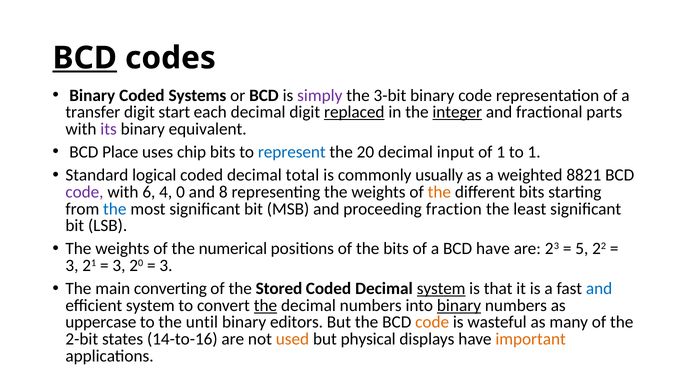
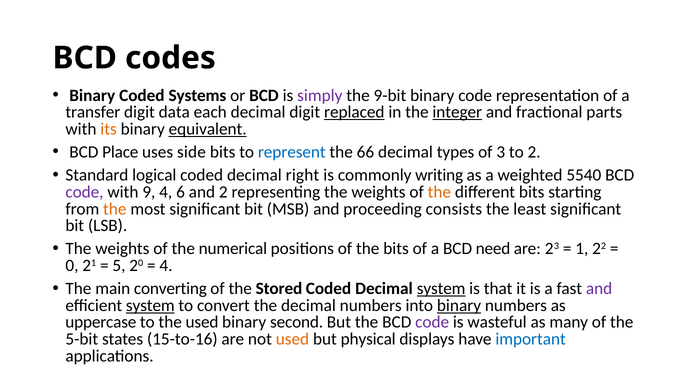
BCD at (85, 58) underline: present -> none
3-bit: 3-bit -> 9-bit
start: start -> data
its colour: purple -> orange
equivalent underline: none -> present
chip: chip -> side
the 20: 20 -> 66
input: input -> types
of 1: 1 -> 3
to 1: 1 -> 2
total: total -> right
usually: usually -> writing
8821: 8821 -> 5540
6: 6 -> 9
0: 0 -> 6
and 8: 8 -> 2
the at (115, 209) colour: blue -> orange
fraction: fraction -> consists
BCD have: have -> need
5: 5 -> 1
3 at (72, 265): 3 -> 0
3 at (119, 265): 3 -> 5
3 at (166, 265): 3 -> 4
and at (599, 288) colour: blue -> purple
system at (150, 305) underline: none -> present
the at (265, 305) underline: present -> none
the until: until -> used
editors: editors -> second
code at (432, 322) colour: orange -> purple
2-bit: 2-bit -> 5-bit
14-to-16: 14-to-16 -> 15-to-16
important colour: orange -> blue
